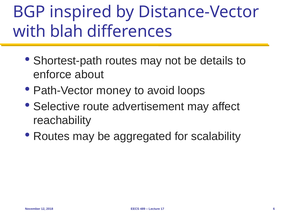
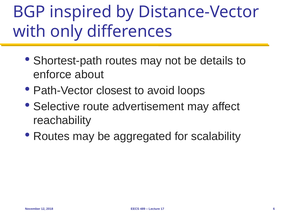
blah: blah -> only
money: money -> closest
